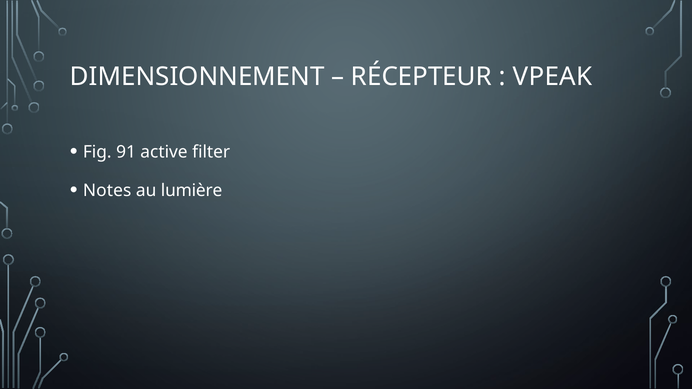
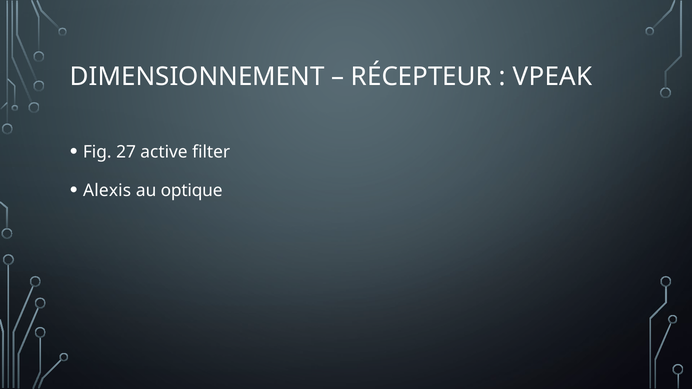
91: 91 -> 27
Notes: Notes -> Alexis
lumière: lumière -> optique
